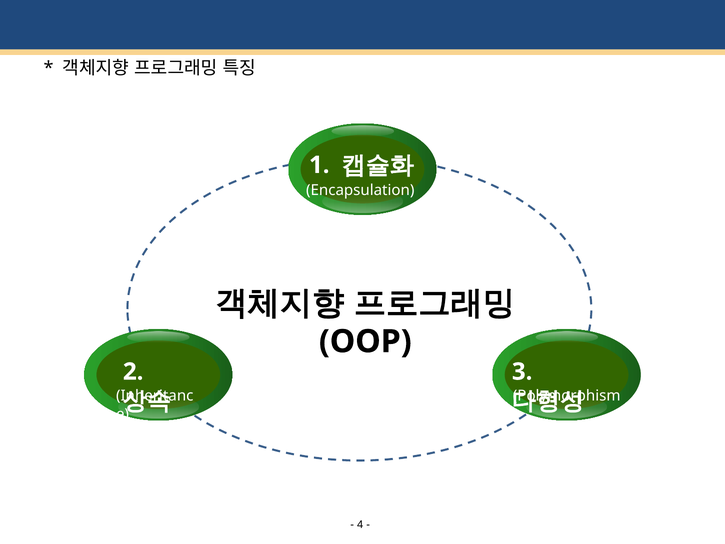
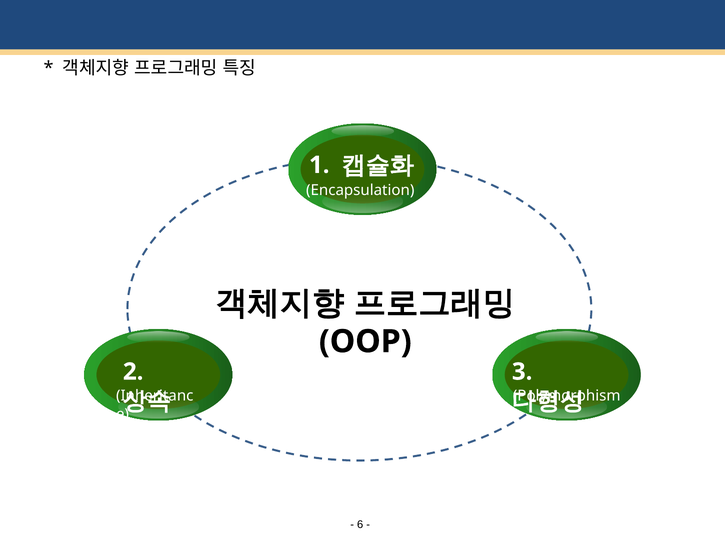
4: 4 -> 6
